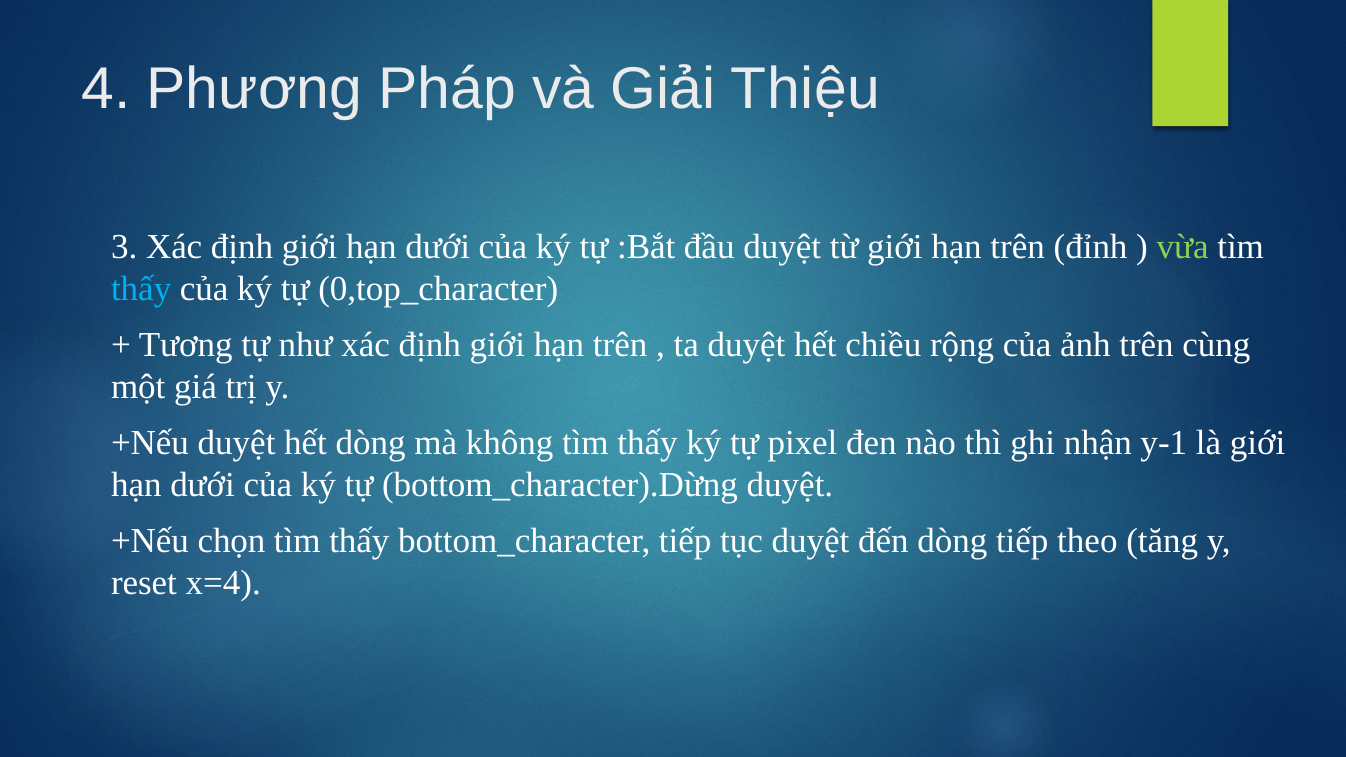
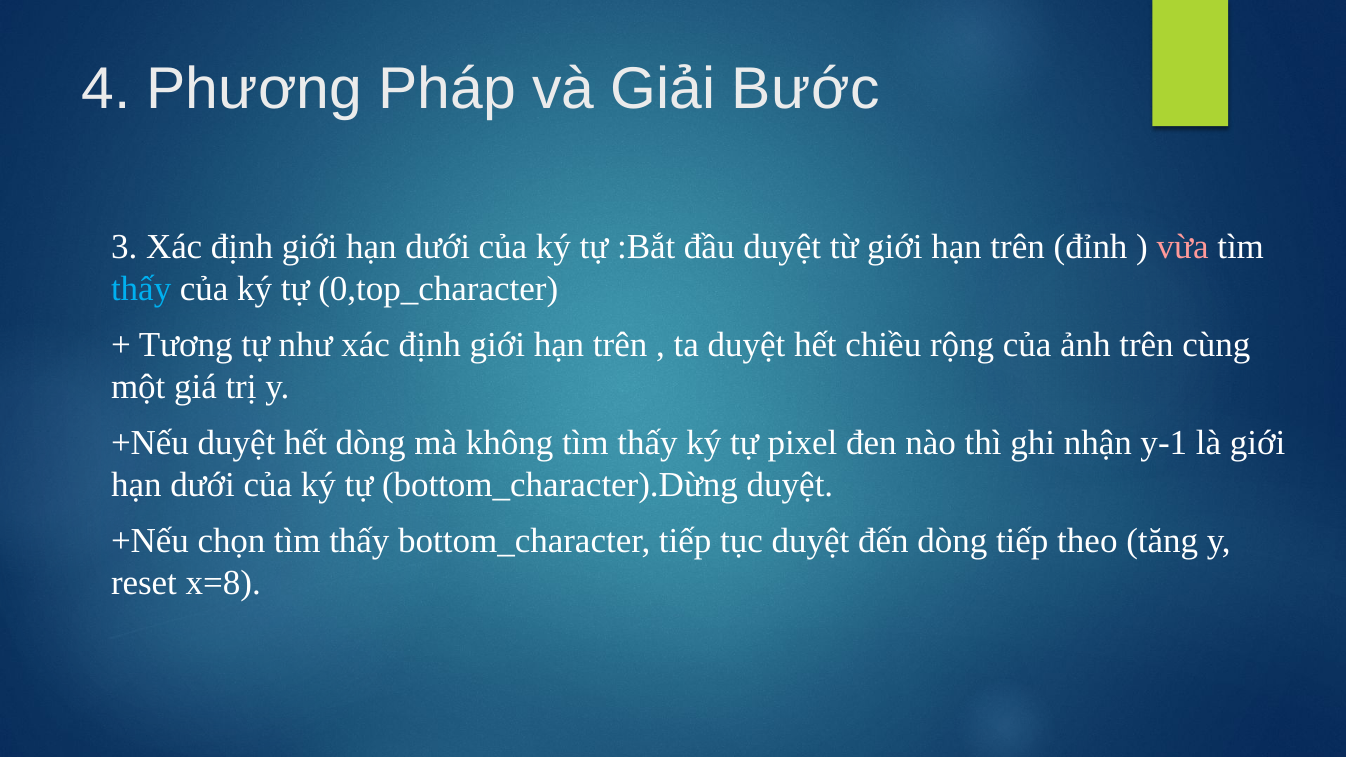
Thiệu: Thiệu -> Bước
vừa colour: light green -> pink
x=4: x=4 -> x=8
